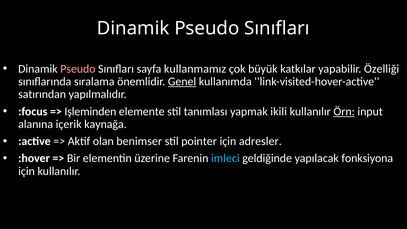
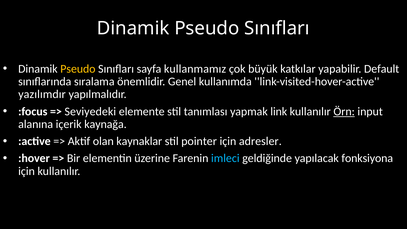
Pseudo at (78, 69) colour: pink -> yellow
Özelliği: Özelliği -> Default
Genel underline: present -> none
satırından: satırından -> yazılımdır
Işleminden: Işleminden -> Seviyedeki
ikili: ikili -> link
benimser: benimser -> kaynaklar
